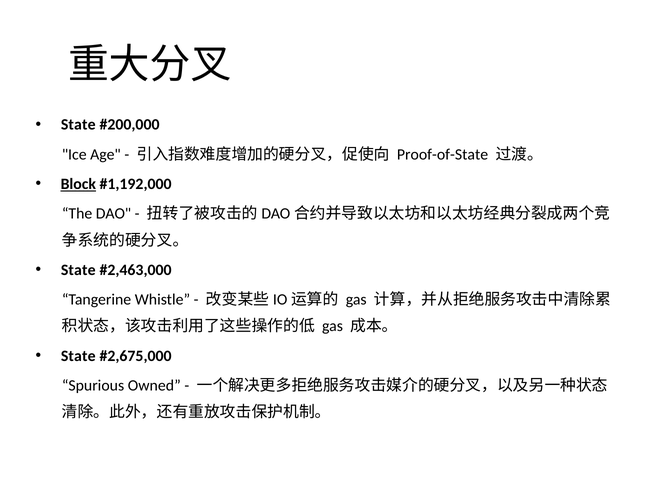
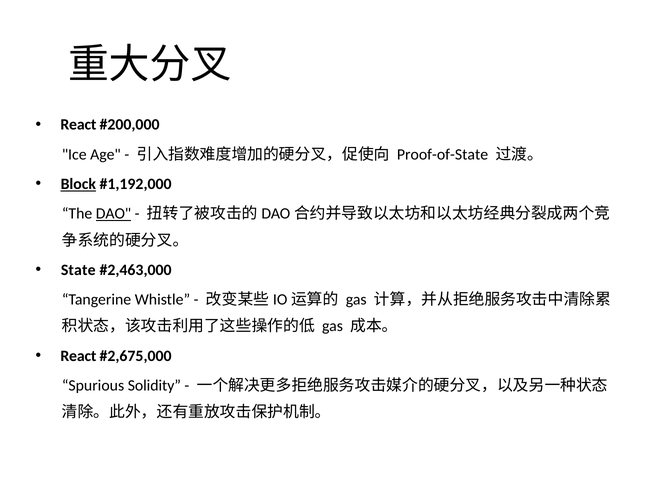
State at (78, 125): State -> React
DAO underline: none -> present
State at (78, 356): State -> React
Owned: Owned -> Solidity
